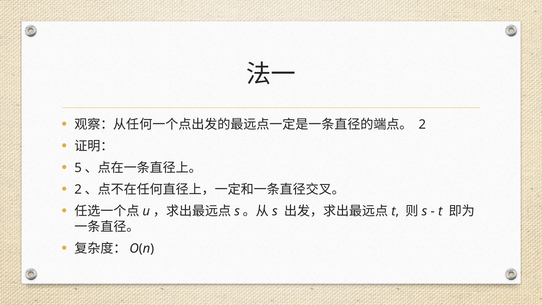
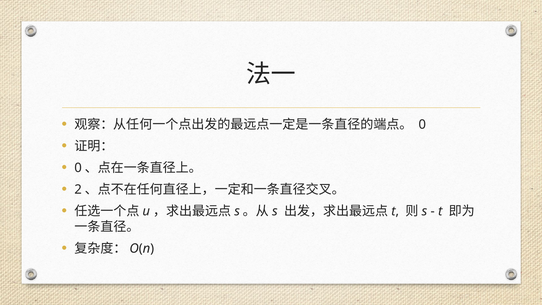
2 at (422, 124): 2 -> 0
5 at (78, 168): 5 -> 0
